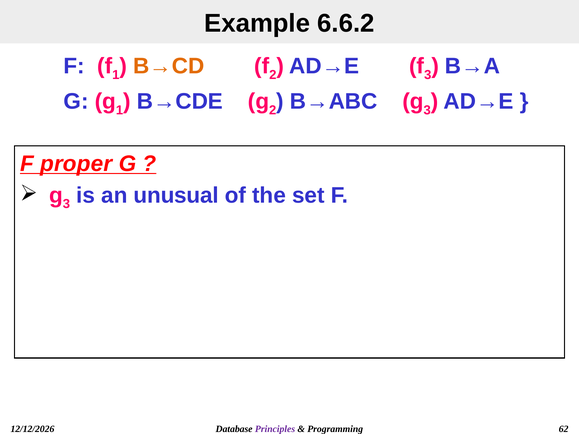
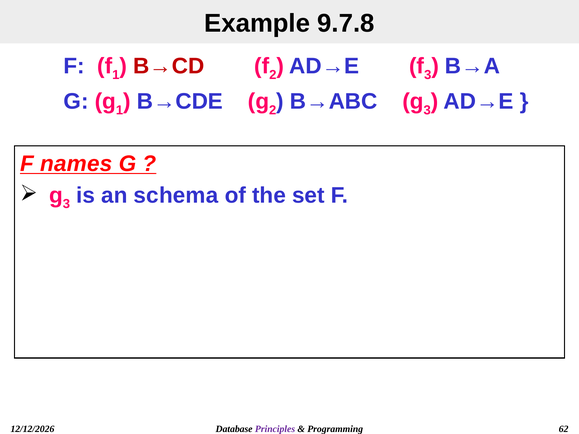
6.6.2: 6.6.2 -> 9.7.8
B→CD colour: orange -> red
proper: proper -> names
unusual: unusual -> schema
